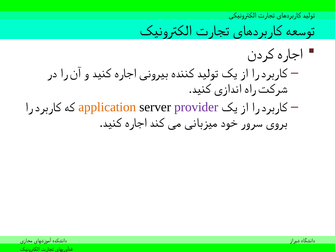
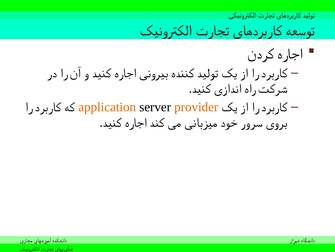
provider colour: purple -> orange
